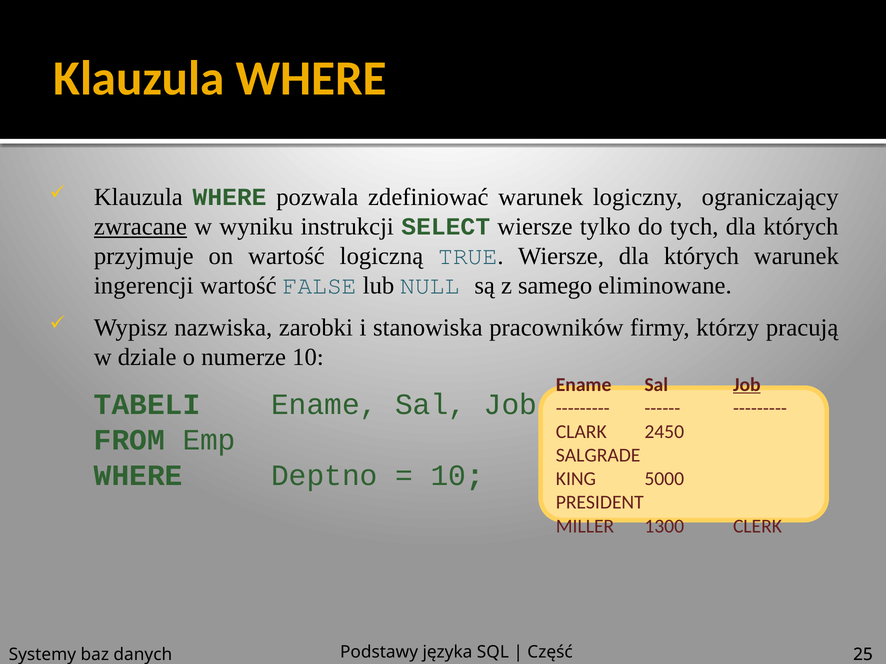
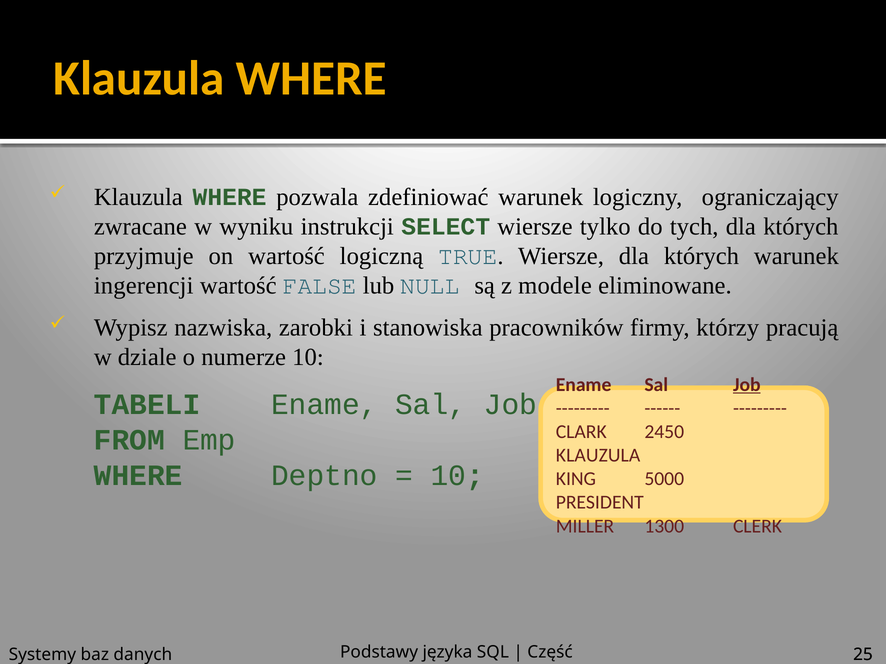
zwracane underline: present -> none
samego: samego -> modele
SALGRADE at (598, 456): SALGRADE -> KLAUZULA
